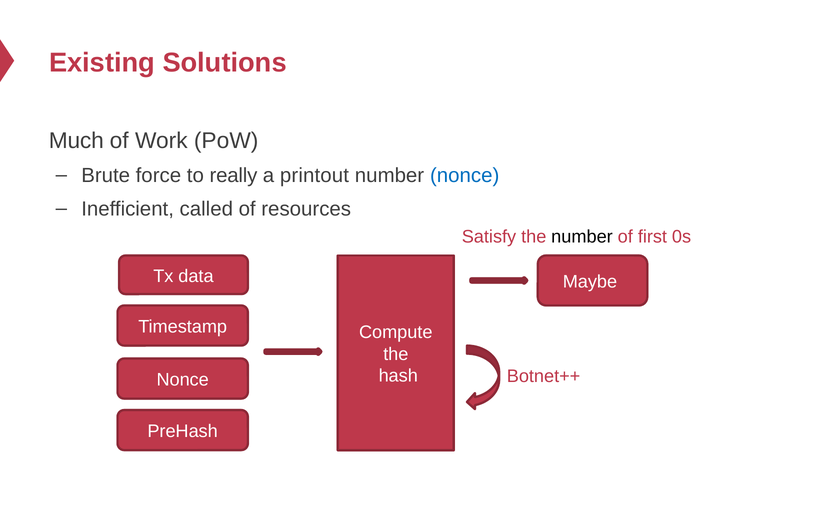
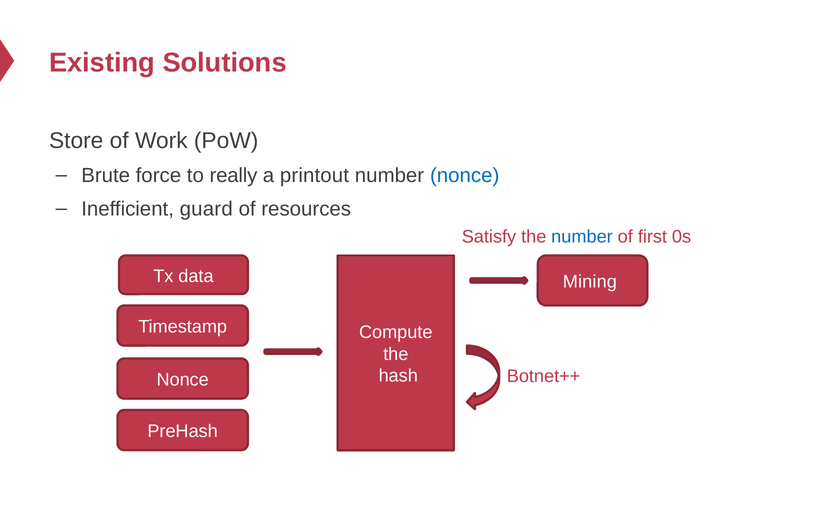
Much: Much -> Store
called: called -> guard
number at (582, 237) colour: black -> blue
Maybe: Maybe -> Mining
